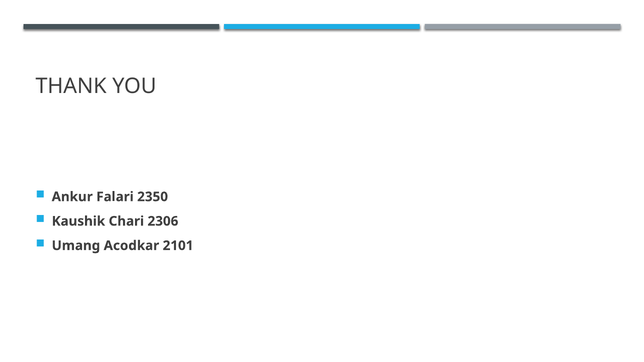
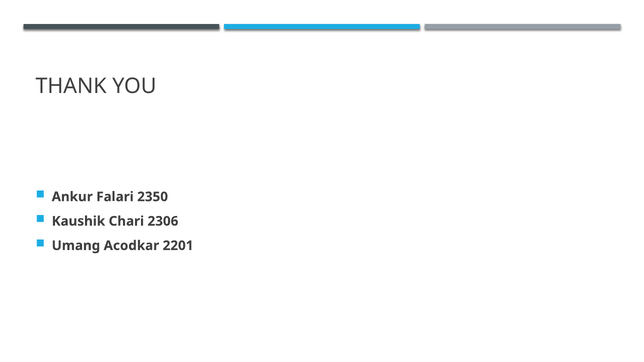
2101: 2101 -> 2201
